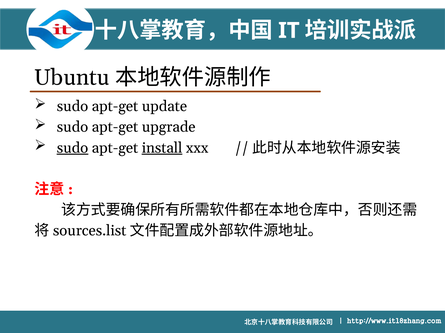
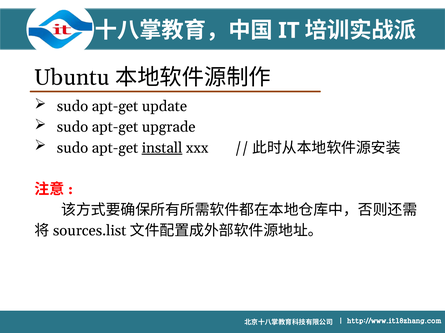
sudo at (72, 148) underline: present -> none
